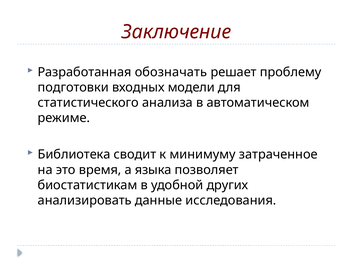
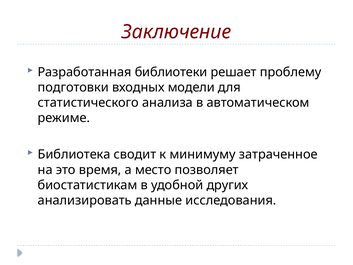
обозначать: обозначать -> библиотеки
языка: языка -> место
